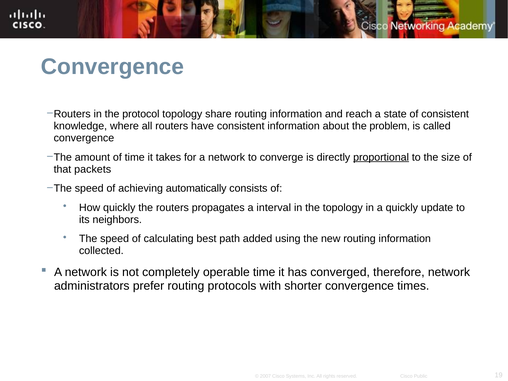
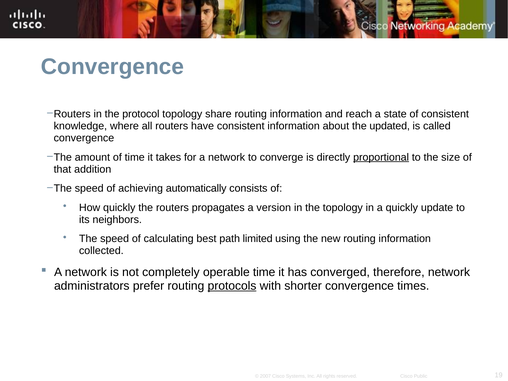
problem: problem -> updated
packets: packets -> addition
interval: interval -> version
added: added -> limited
protocols underline: none -> present
